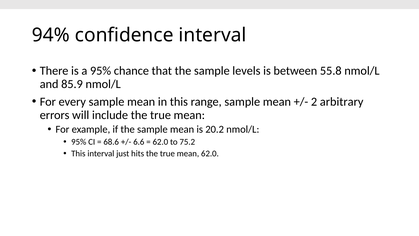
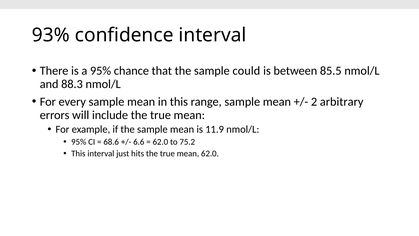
94%: 94% -> 93%
levels: levels -> could
55.8: 55.8 -> 85.5
85.9: 85.9 -> 88.3
20.2: 20.2 -> 11.9
